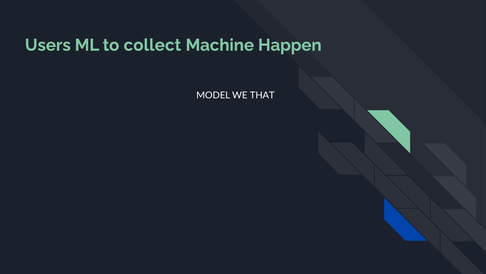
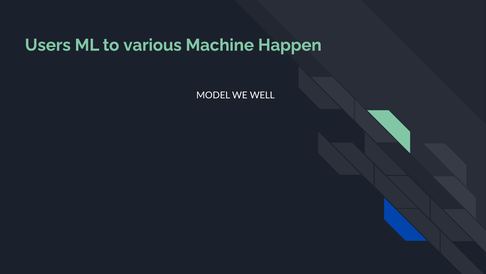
collect: collect -> various
THAT: THAT -> WELL
